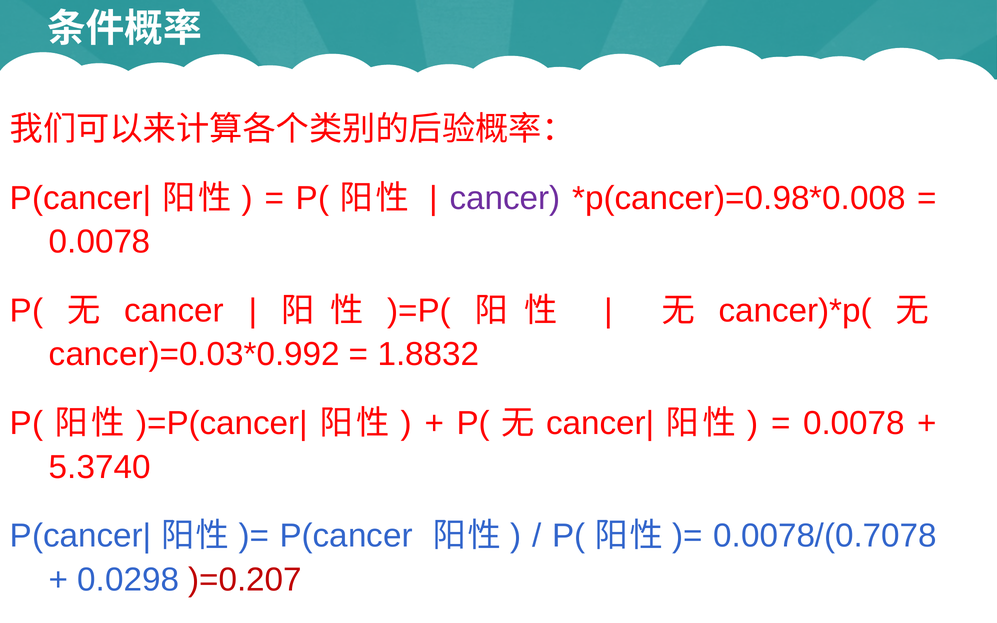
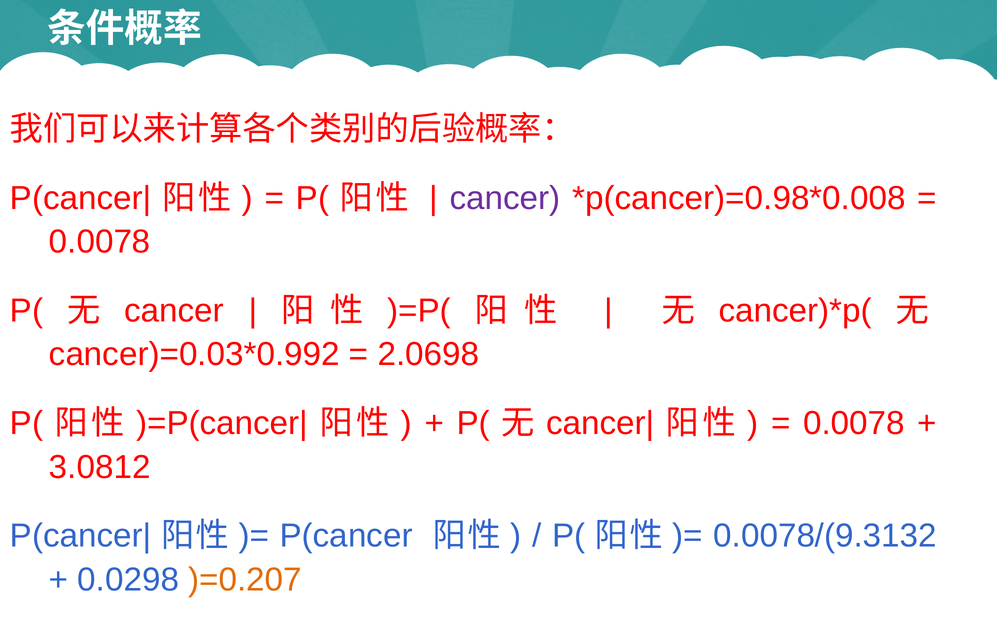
1.8832: 1.8832 -> 2.0698
5.3740: 5.3740 -> 3.0812
0.0078/(0.7078: 0.0078/(0.7078 -> 0.0078/(9.3132
)=0.207 colour: red -> orange
